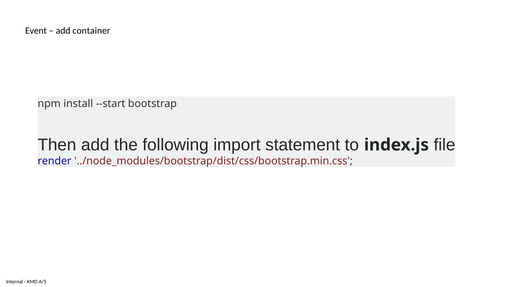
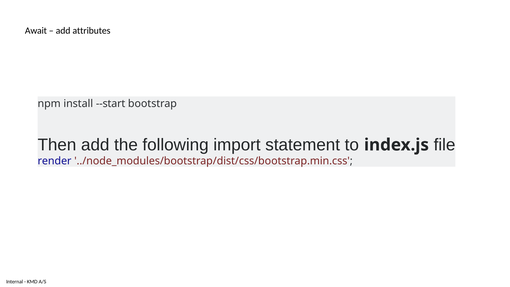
Event: Event -> Await
container: container -> attributes
